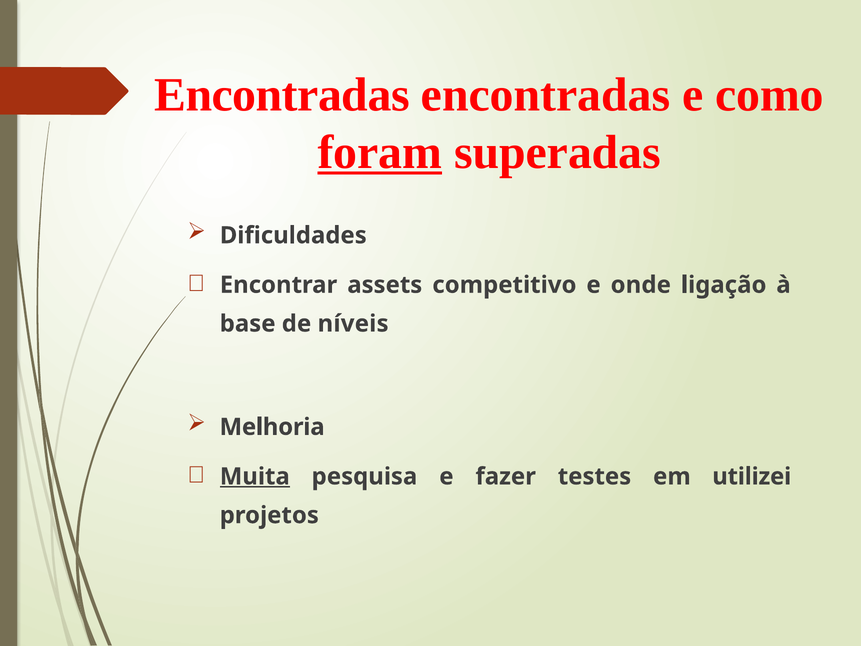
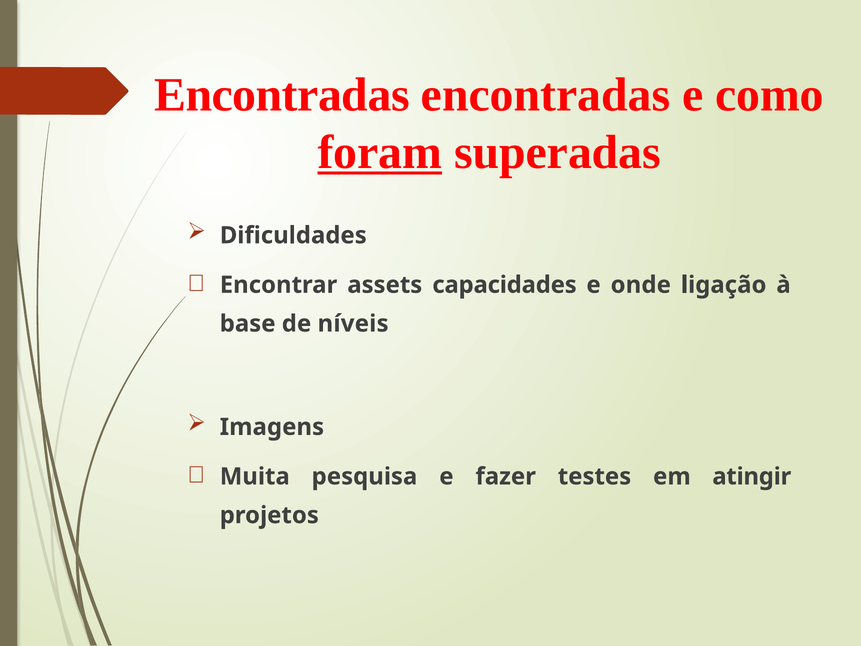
competitivo: competitivo -> capacidades
Melhoria: Melhoria -> Imagens
Muita underline: present -> none
utilizei: utilizei -> atingir
